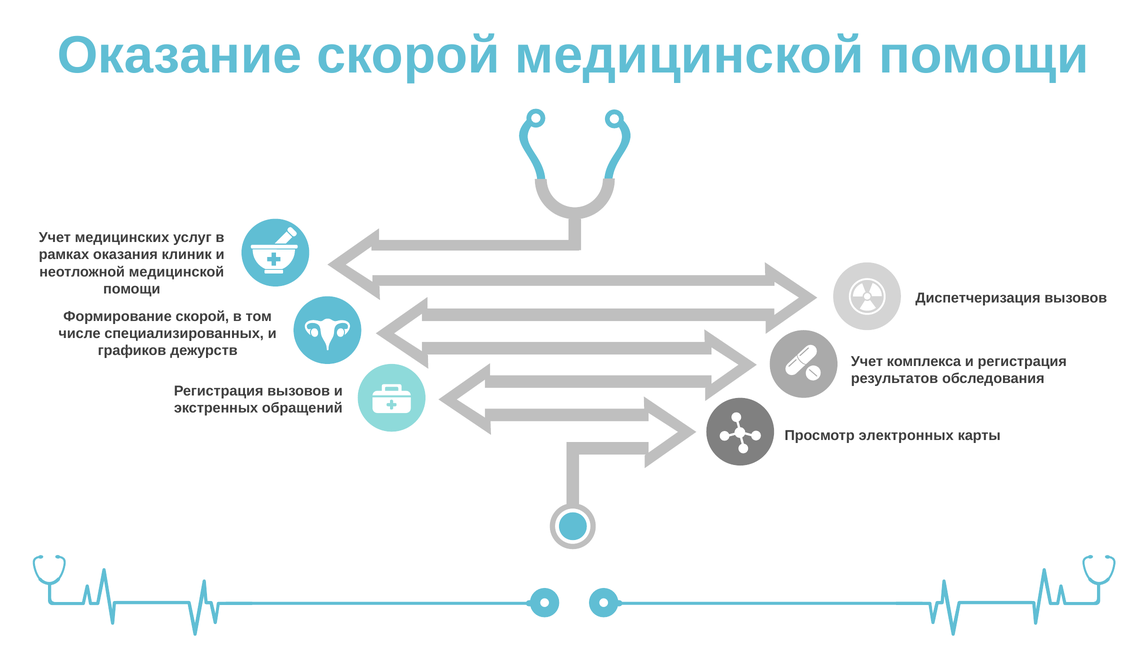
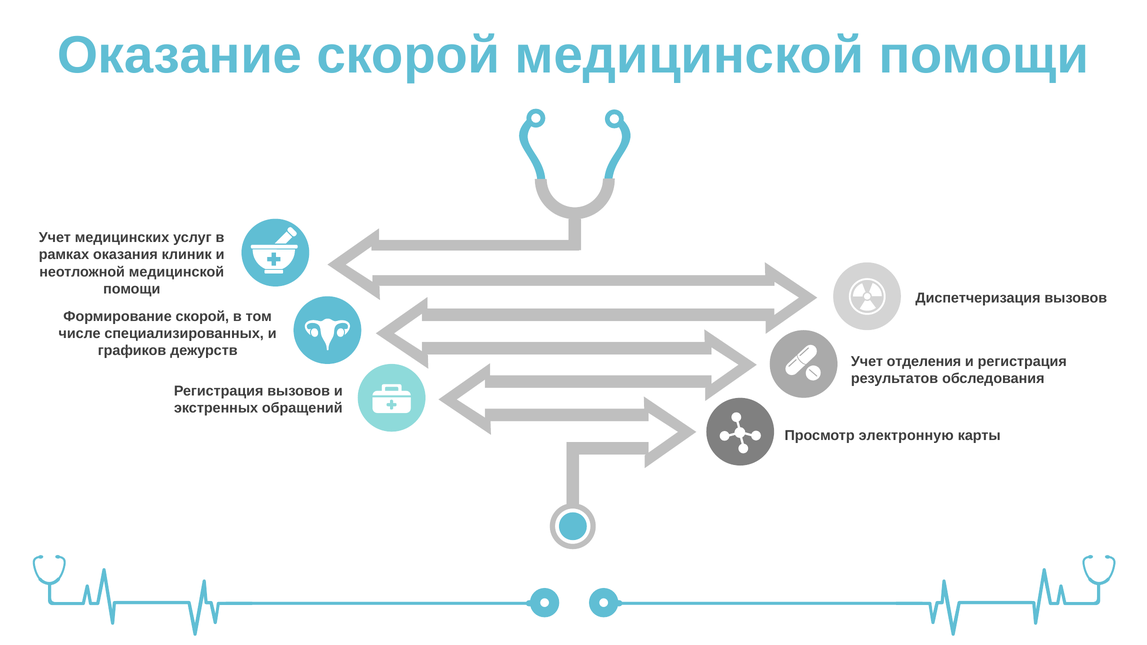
комплекса: комплекса -> отделения
электронных: электронных -> электронную
